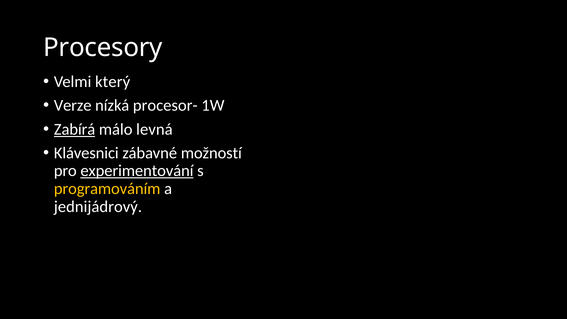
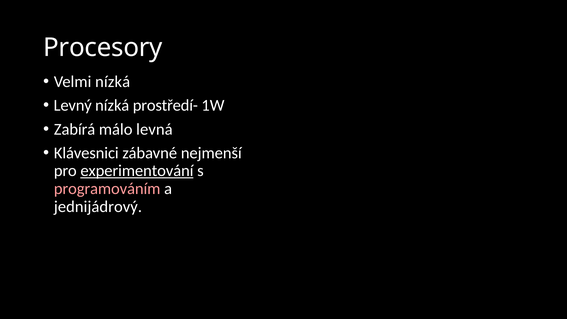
Velmi který: který -> nízká
Verze: Verze -> Levný
procesor-: procesor- -> prostředí-
Zabírá underline: present -> none
možností: možností -> nejmenší
programováním colour: yellow -> pink
